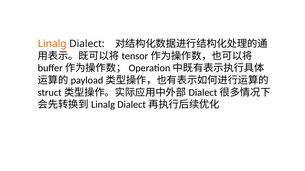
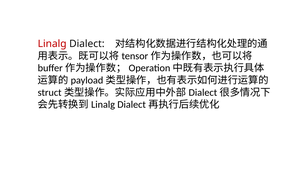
Linalg colour: orange -> red
